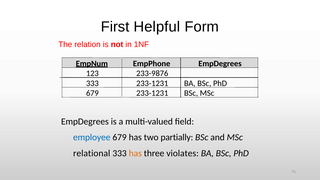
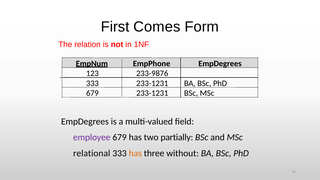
Helpful: Helpful -> Comes
employee colour: blue -> purple
violates: violates -> without
